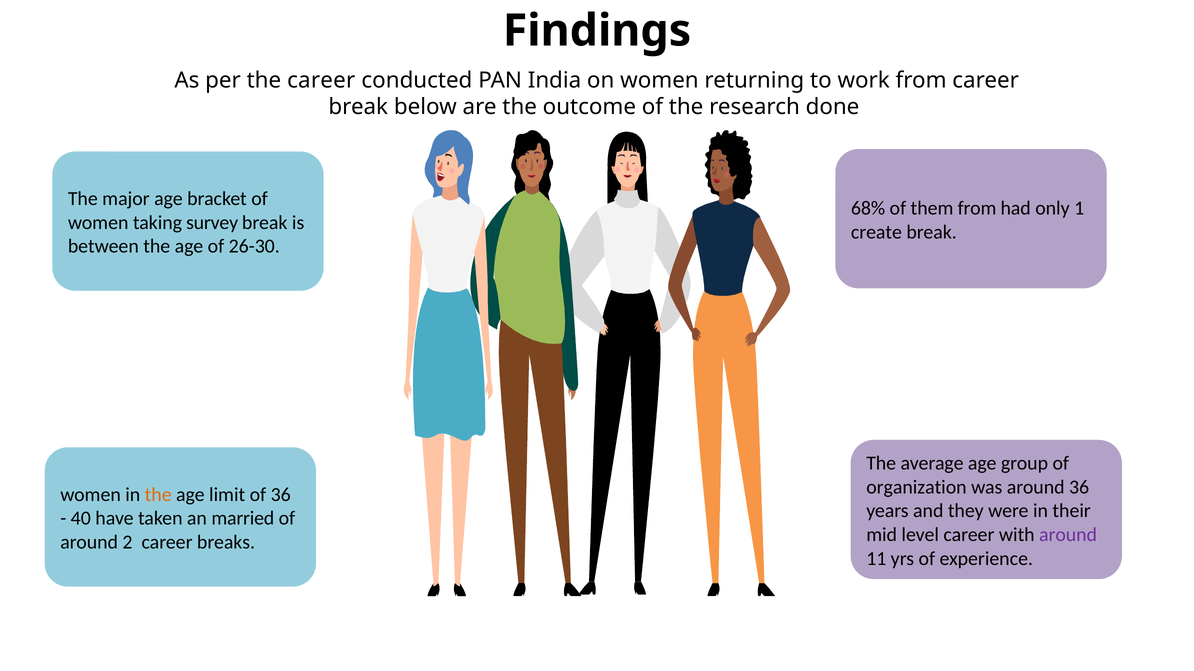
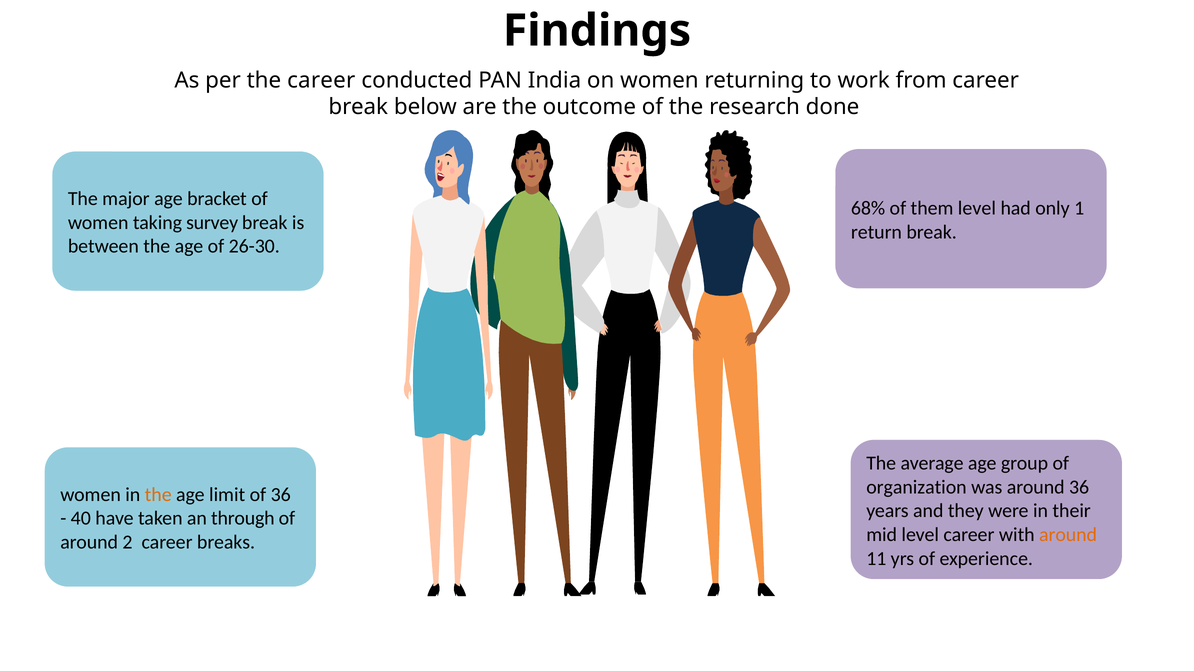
them from: from -> level
create: create -> return
married: married -> through
around at (1068, 535) colour: purple -> orange
